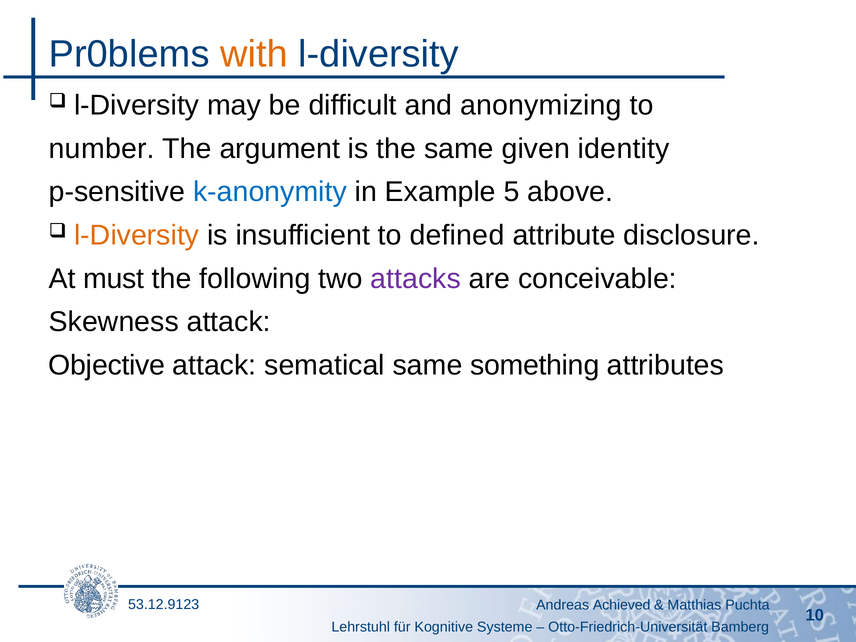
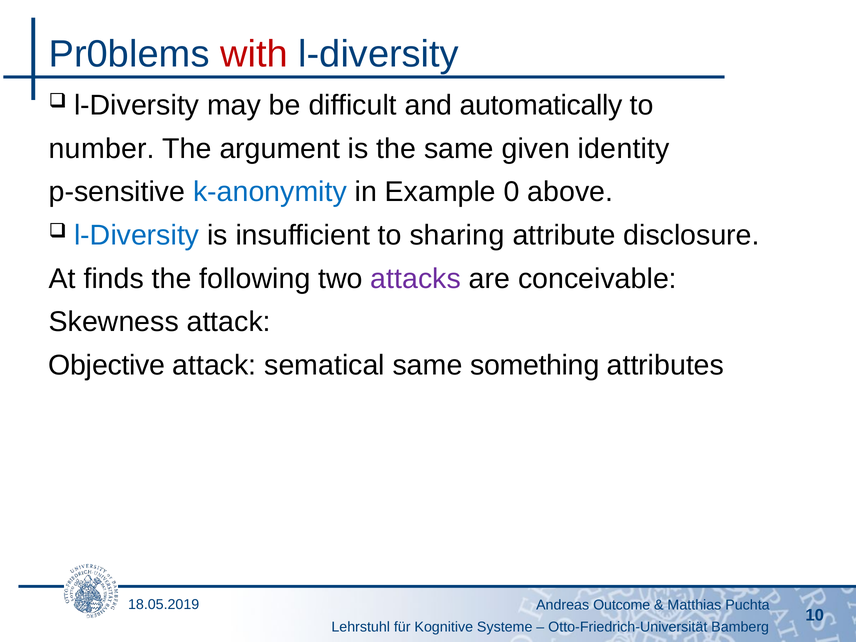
with colour: orange -> red
anonymizing: anonymizing -> automatically
5: 5 -> 0
l-Diversity at (137, 235) colour: orange -> blue
defined: defined -> sharing
must: must -> finds
53.12.9123: 53.12.9123 -> 18.05.2019
Achieved: Achieved -> Outcome
